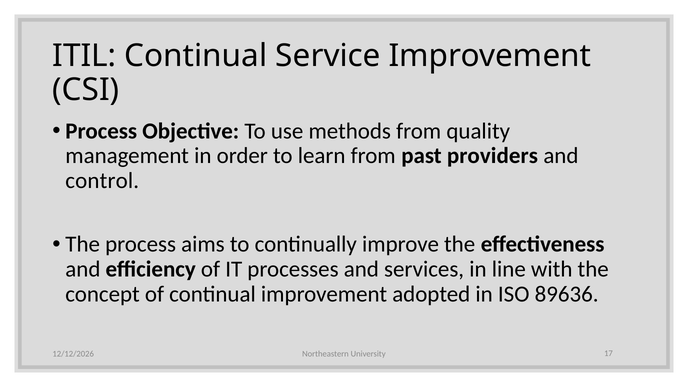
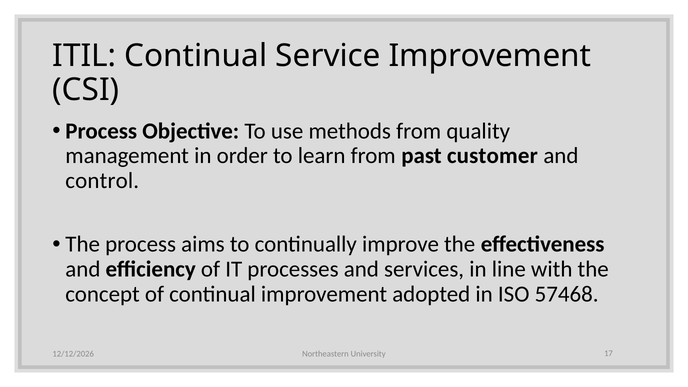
providers: providers -> customer
89636: 89636 -> 57468
